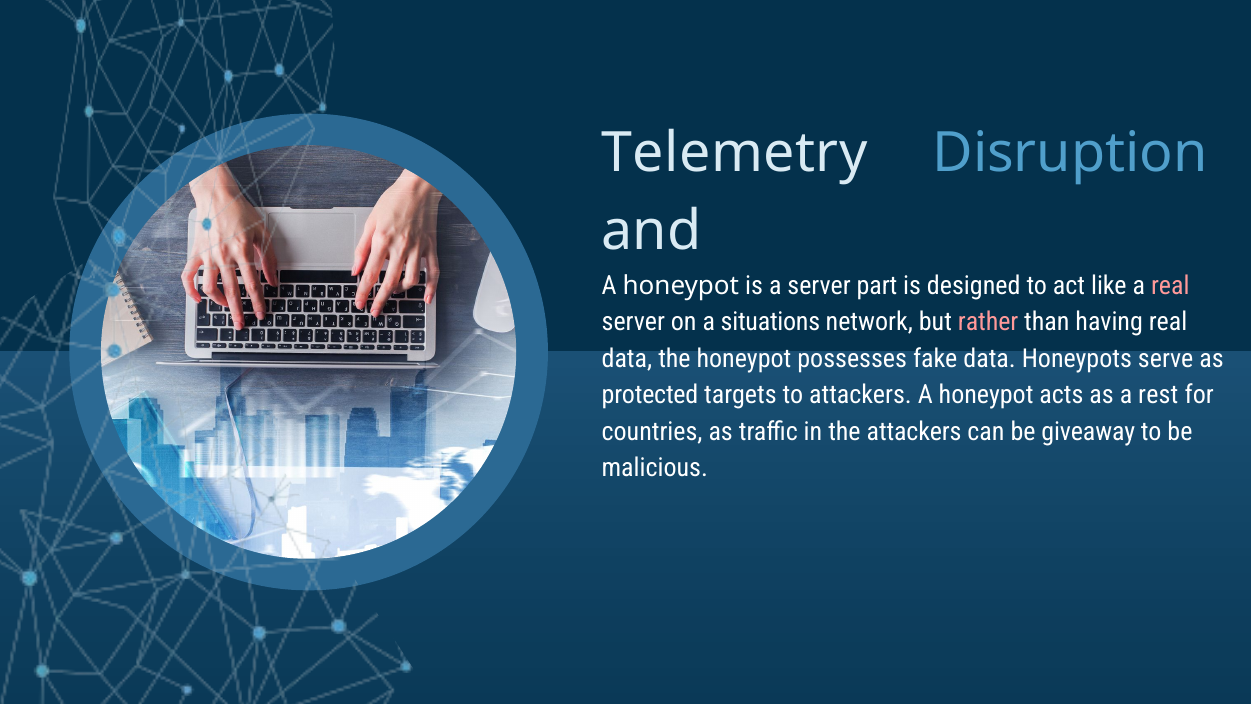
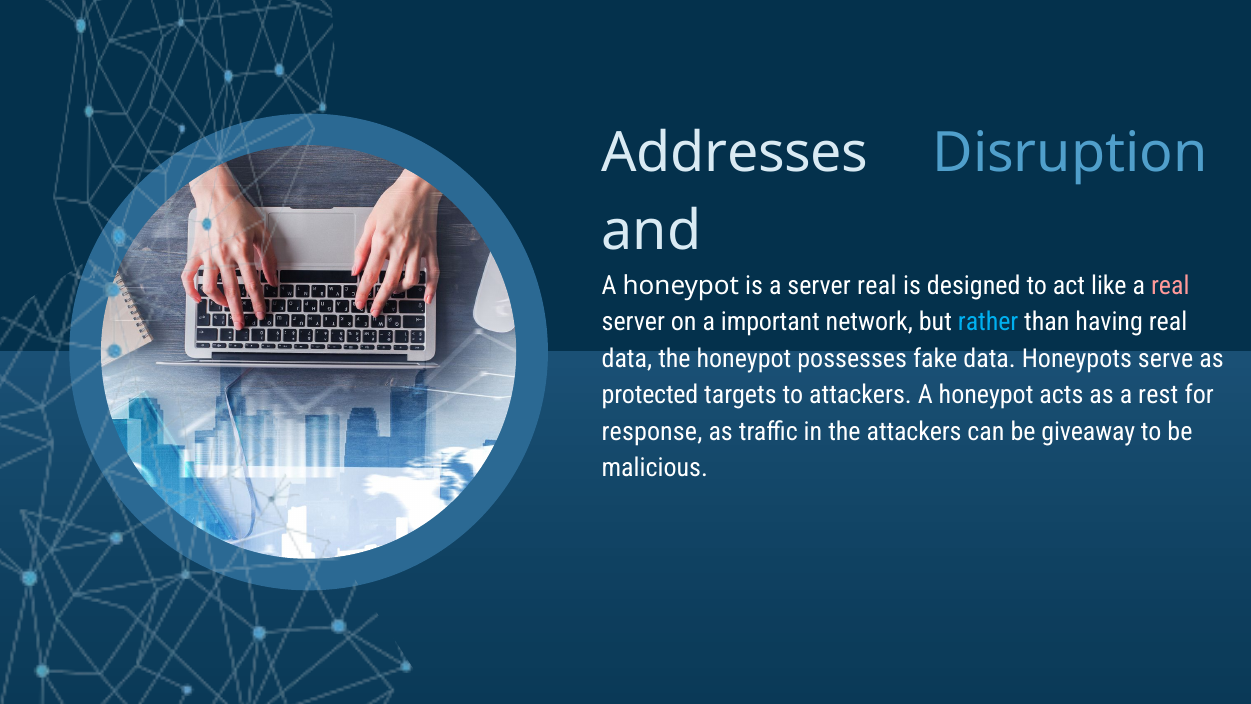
Telemetry: Telemetry -> Addresses
server part: part -> real
situations: situations -> important
rather colour: pink -> light blue
countries: countries -> response
